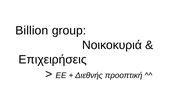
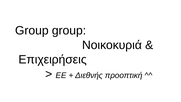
Billion at (32, 30): Billion -> Group
